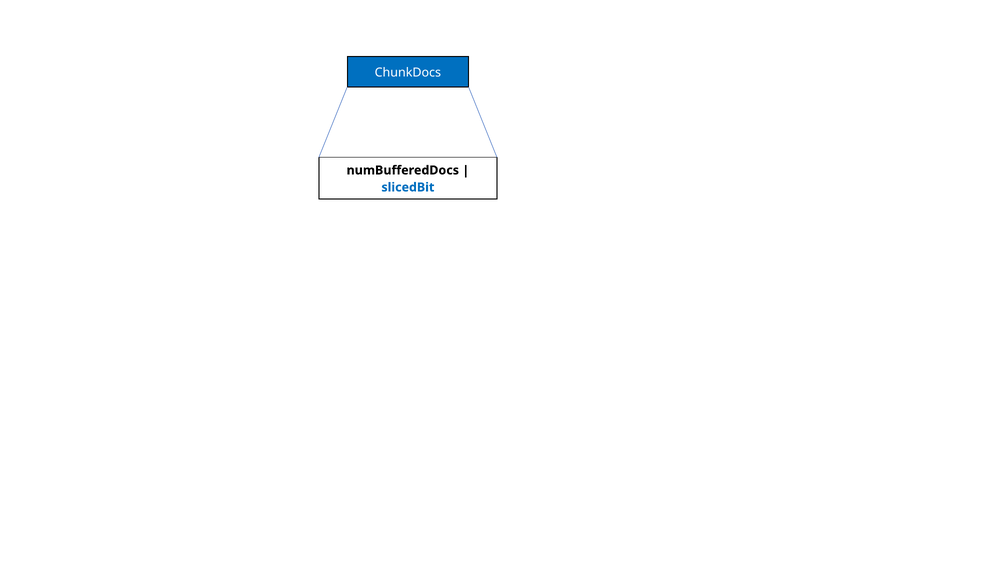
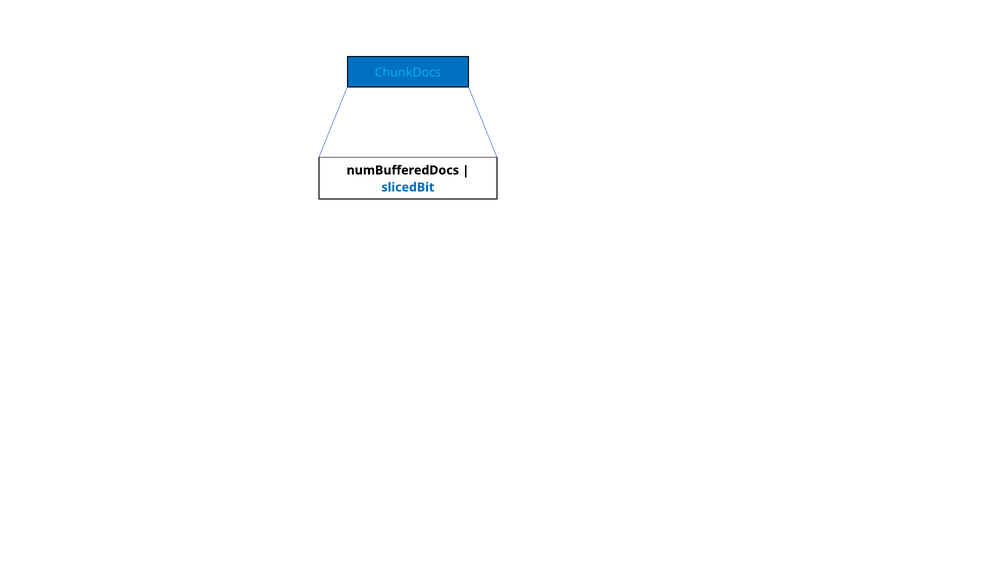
ChunkDocs colour: white -> light blue
